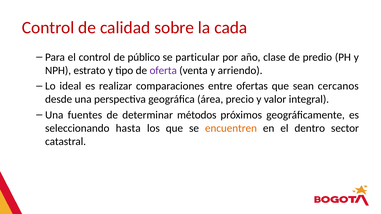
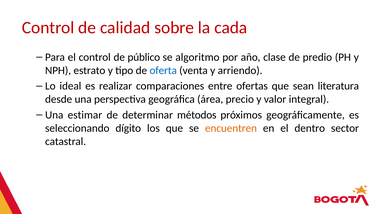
particular: particular -> algoritmo
oferta colour: purple -> blue
cercanos: cercanos -> literatura
fuentes: fuentes -> estimar
hasta: hasta -> dígito
